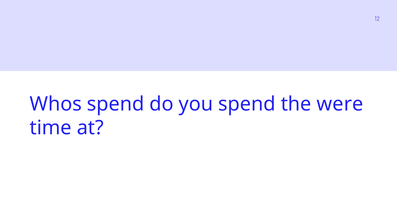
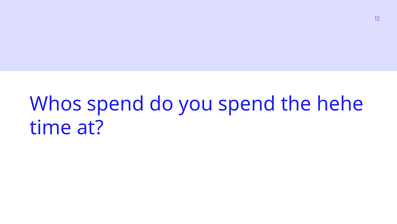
were: were -> hehe
